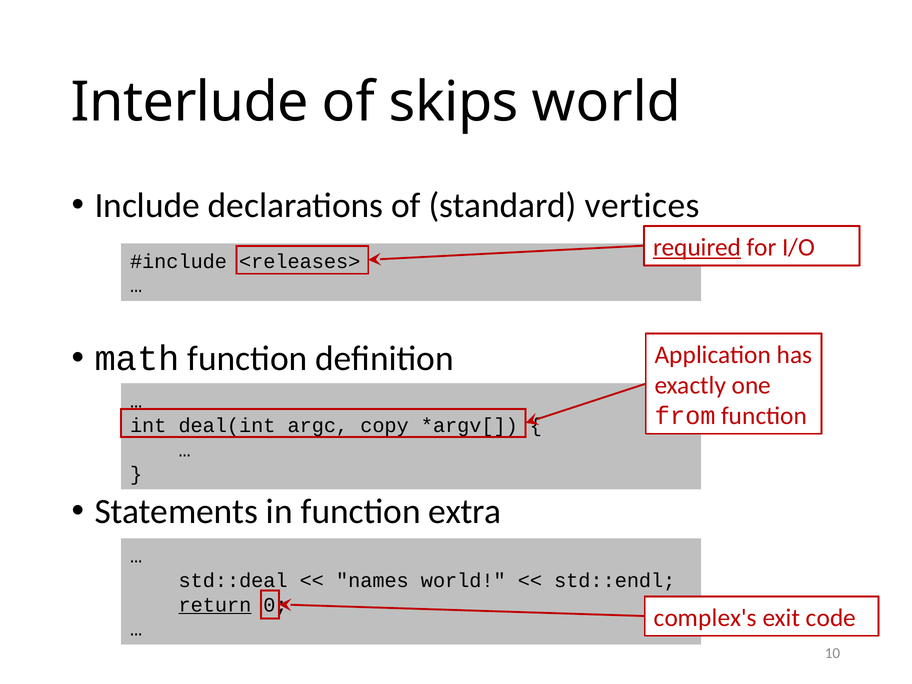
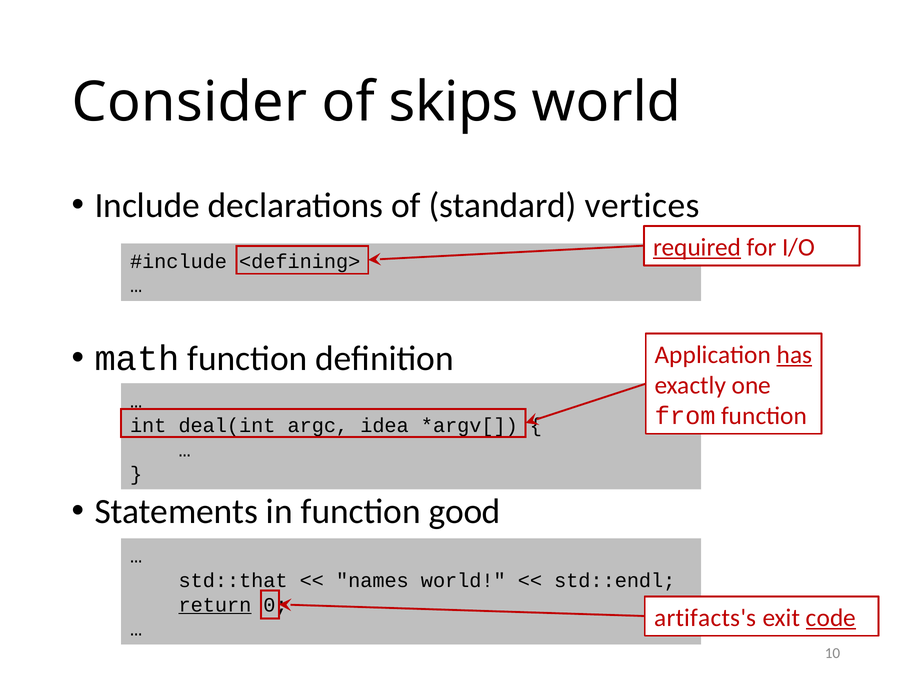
Interlude: Interlude -> Consider
<releases>: <releases> -> <defining>
has underline: none -> present
copy: copy -> idea
extra: extra -> good
std::deal: std::deal -> std::that
complex's: complex's -> artifacts's
code underline: none -> present
